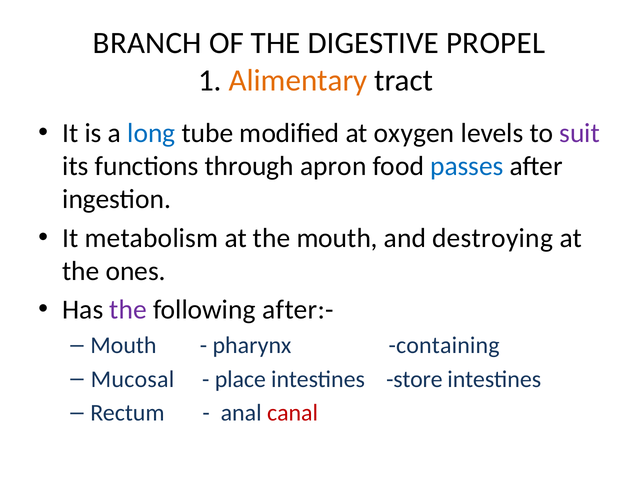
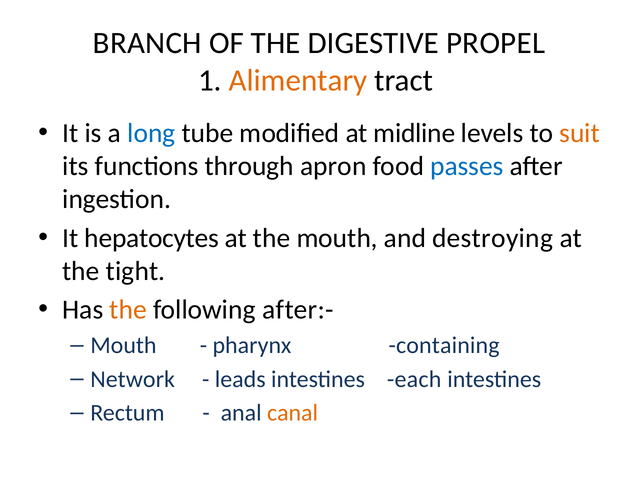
oxygen: oxygen -> midline
suit colour: purple -> orange
metabolism: metabolism -> hepatocytes
ones: ones -> tight
the at (128, 310) colour: purple -> orange
Mucosal: Mucosal -> Network
place: place -> leads
store: store -> each
canal colour: red -> orange
